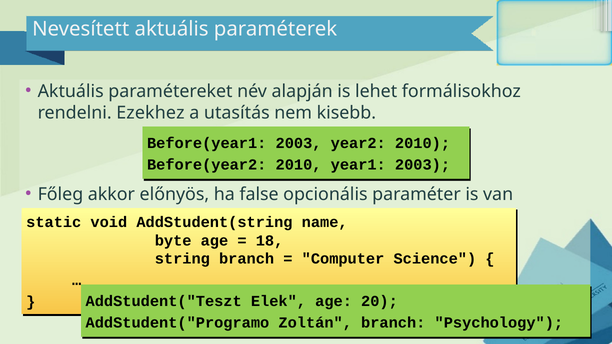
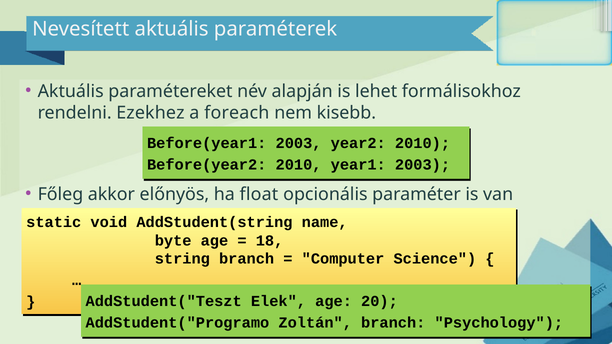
utasítás: utasítás -> foreach
false: false -> float
